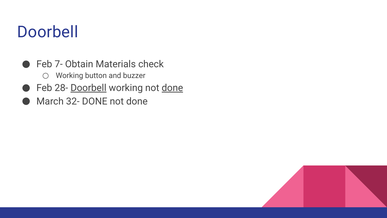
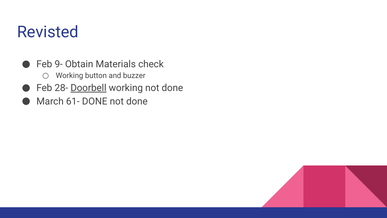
Doorbell at (48, 32): Doorbell -> Revisted
7-: 7- -> 9-
done at (172, 88) underline: present -> none
32-: 32- -> 61-
